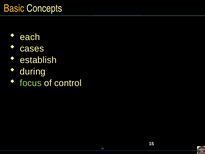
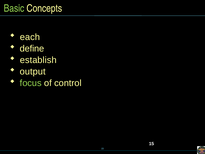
Basic colour: yellow -> light green
cases: cases -> define
during: during -> output
